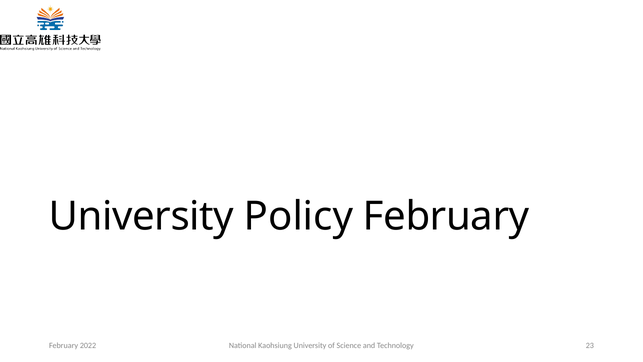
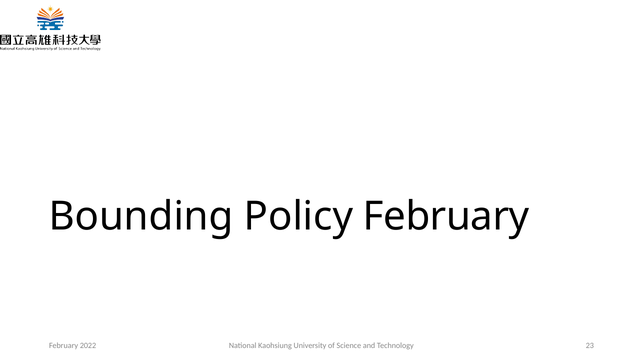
University at (141, 216): University -> Bounding
